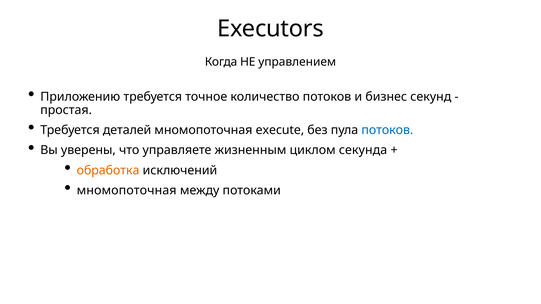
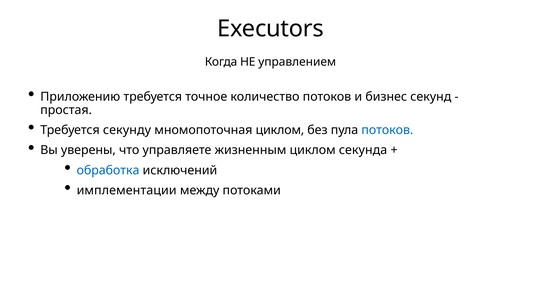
деталей: деталей -> секунду
мномопоточная execute: execute -> циклом
обработка colour: orange -> blue
мномопоточная at (127, 191): мномопоточная -> имплементации
